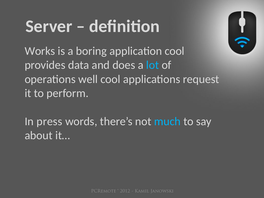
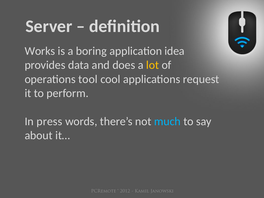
application cool: cool -> idea
lot colour: light blue -> yellow
well: well -> tool
